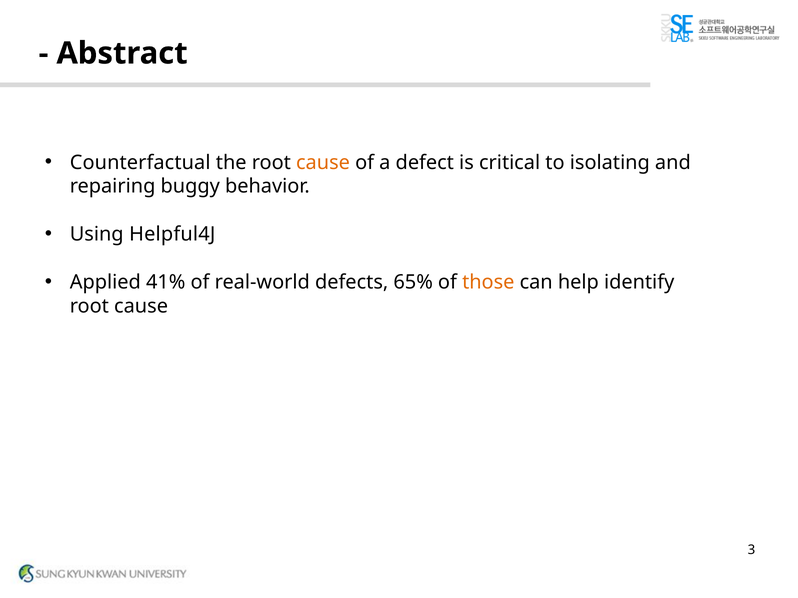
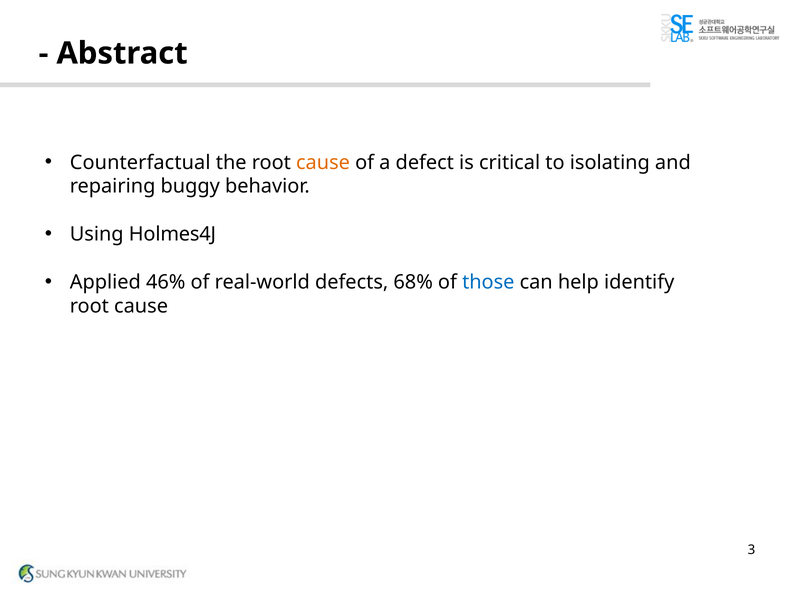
Helpful4J: Helpful4J -> Holmes4J
41%: 41% -> 46%
65%: 65% -> 68%
those colour: orange -> blue
